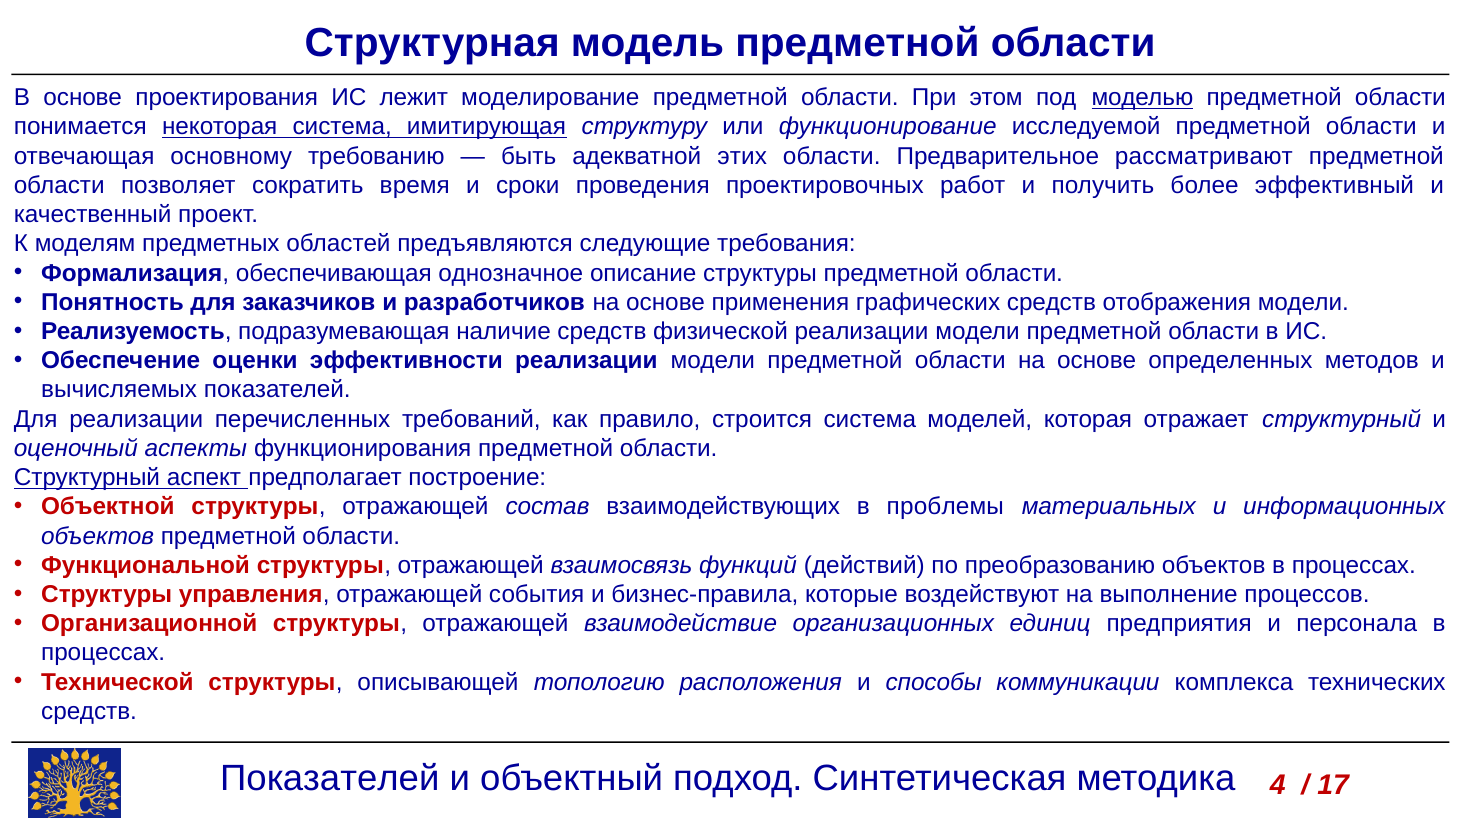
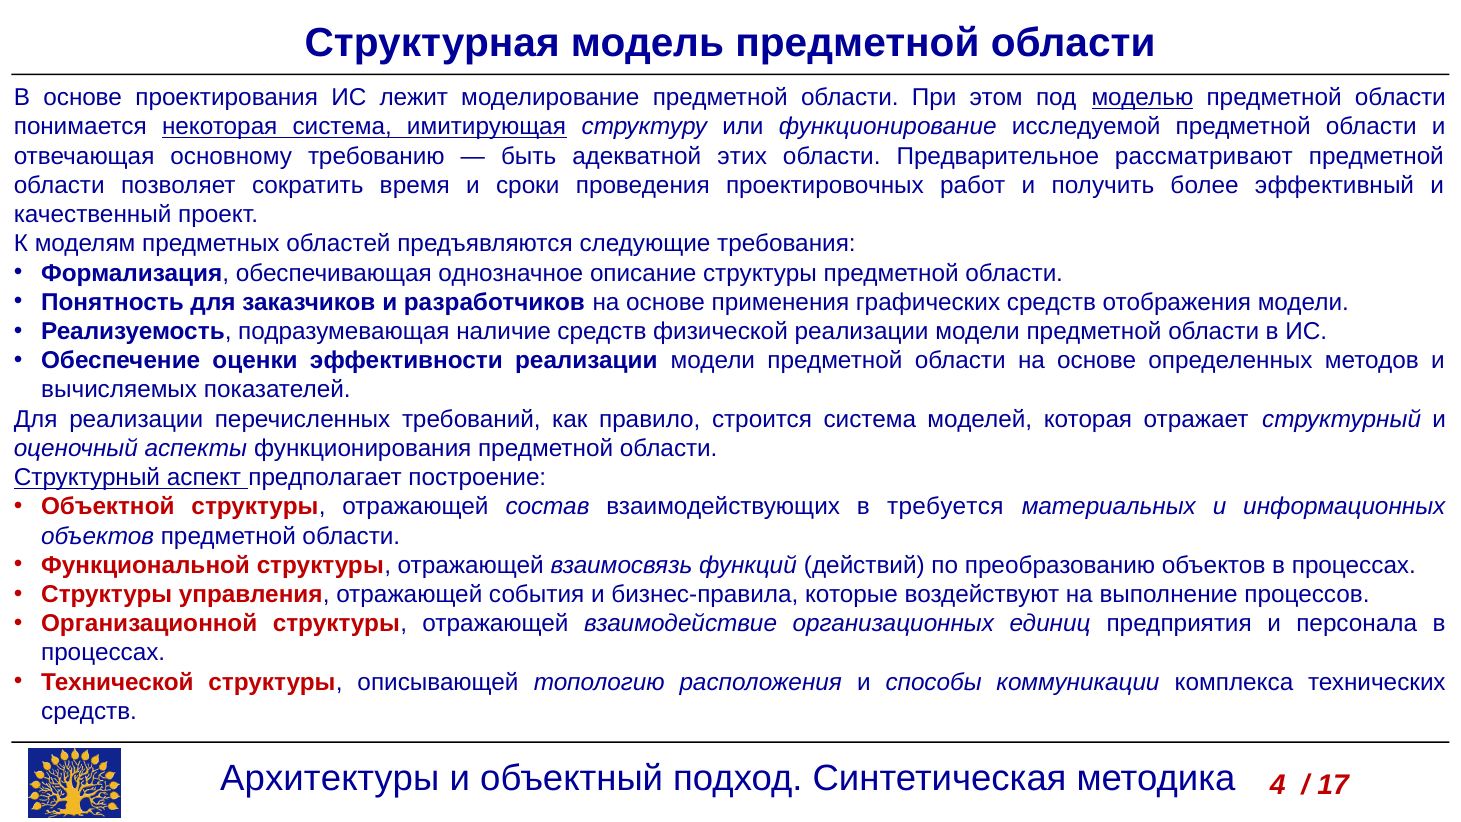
проблемы: проблемы -> требуется
Показателей at (330, 778): Показателей -> Архитектуры
